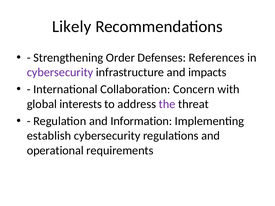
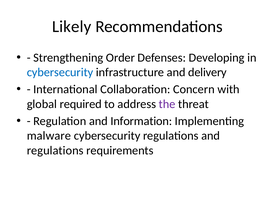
References: References -> Developing
cybersecurity at (60, 72) colour: purple -> blue
impacts: impacts -> delivery
interests: interests -> required
establish: establish -> malware
operational at (55, 151): operational -> regulations
